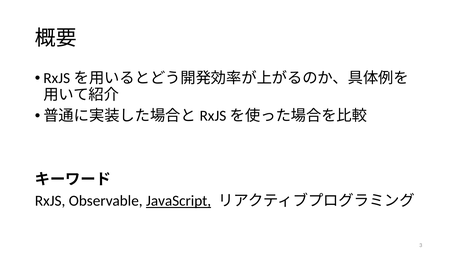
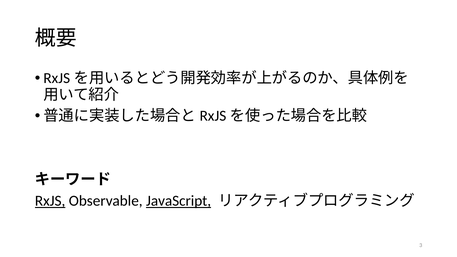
RxJS underline: none -> present
